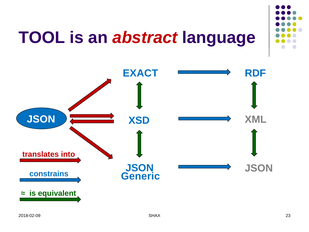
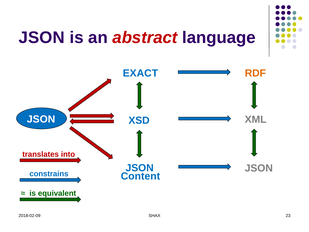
TOOL at (42, 37): TOOL -> JSON
RDF colour: blue -> orange
Generic: Generic -> Content
